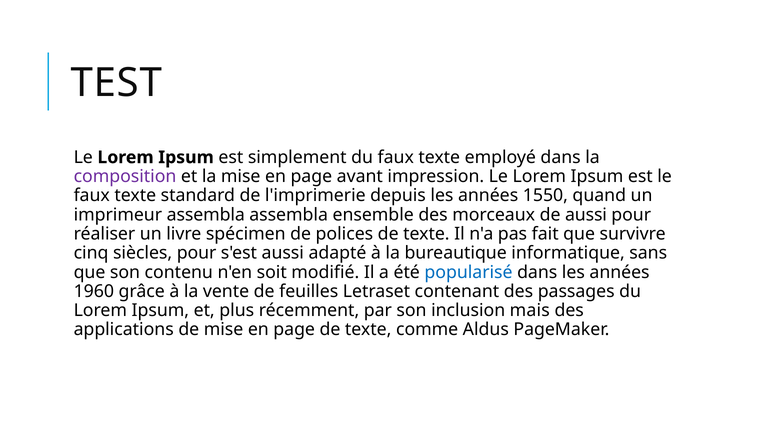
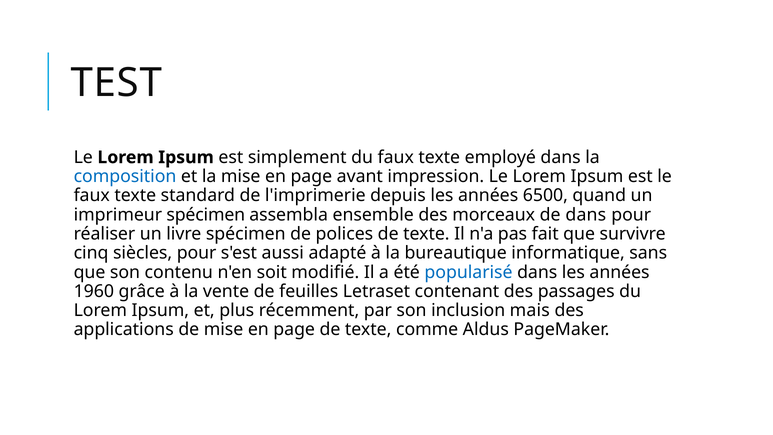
composition colour: purple -> blue
1550: 1550 -> 6500
imprimeur assembla: assembla -> spécimen
de aussi: aussi -> dans
